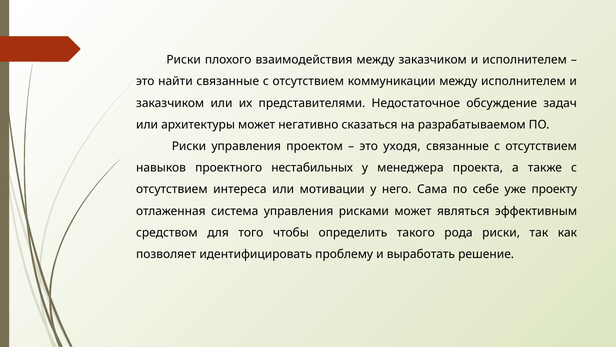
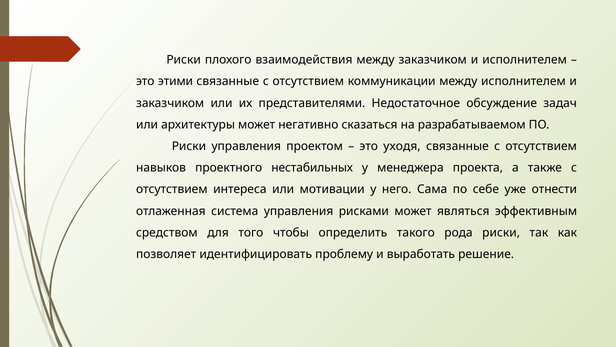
найти: найти -> этими
проекту: проекту -> отнести
